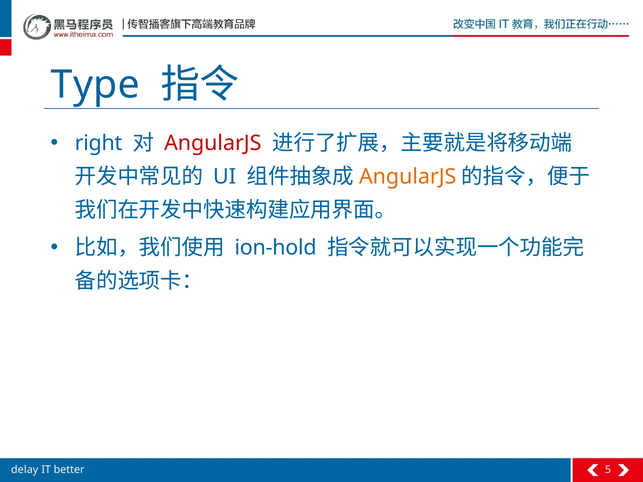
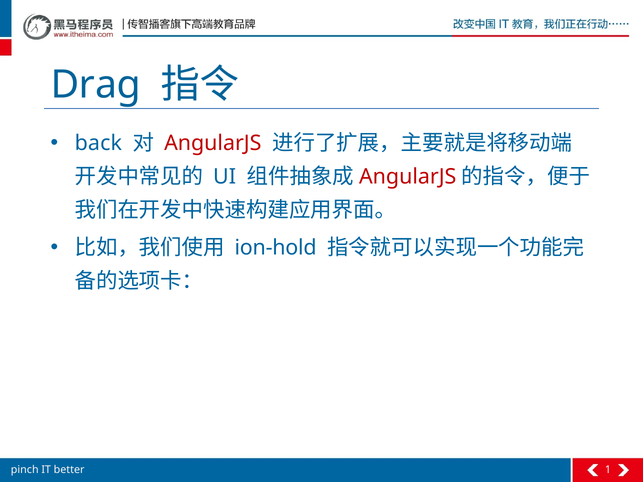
Type: Type -> Drag
right: right -> back
AngularJS at (408, 177) colour: orange -> red
delay: delay -> pinch
5: 5 -> 1
